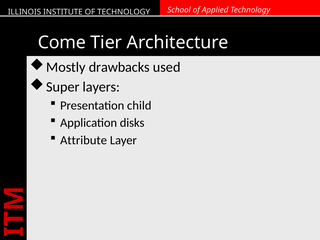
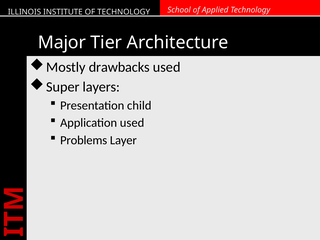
Come: Come -> Major
Application disks: disks -> used
Attribute: Attribute -> Problems
